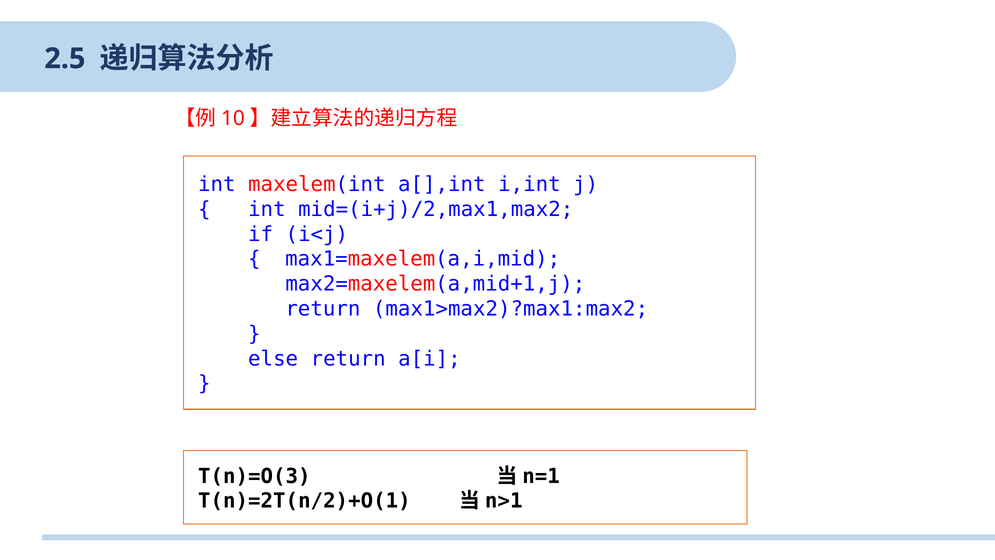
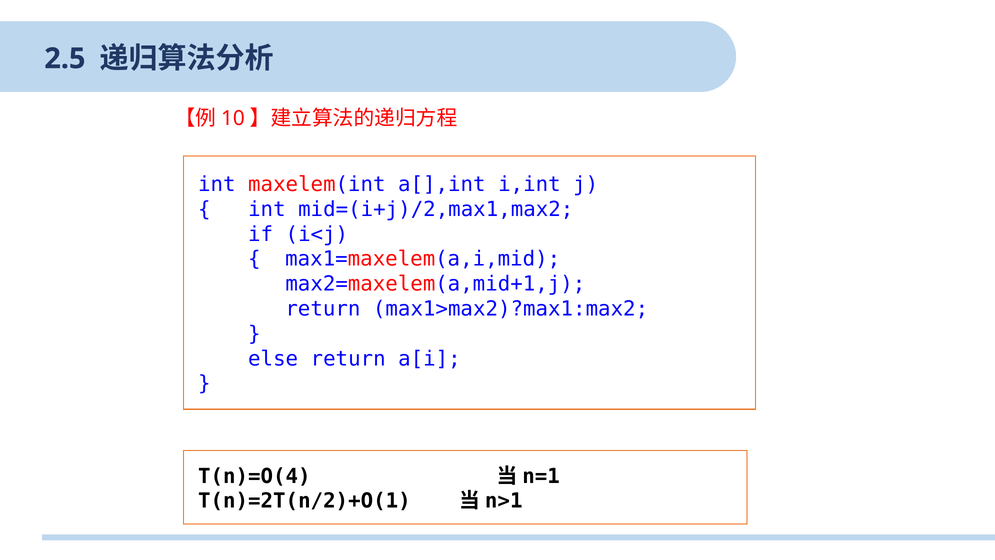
T(n)=O(3: T(n)=O(3 -> T(n)=O(4
